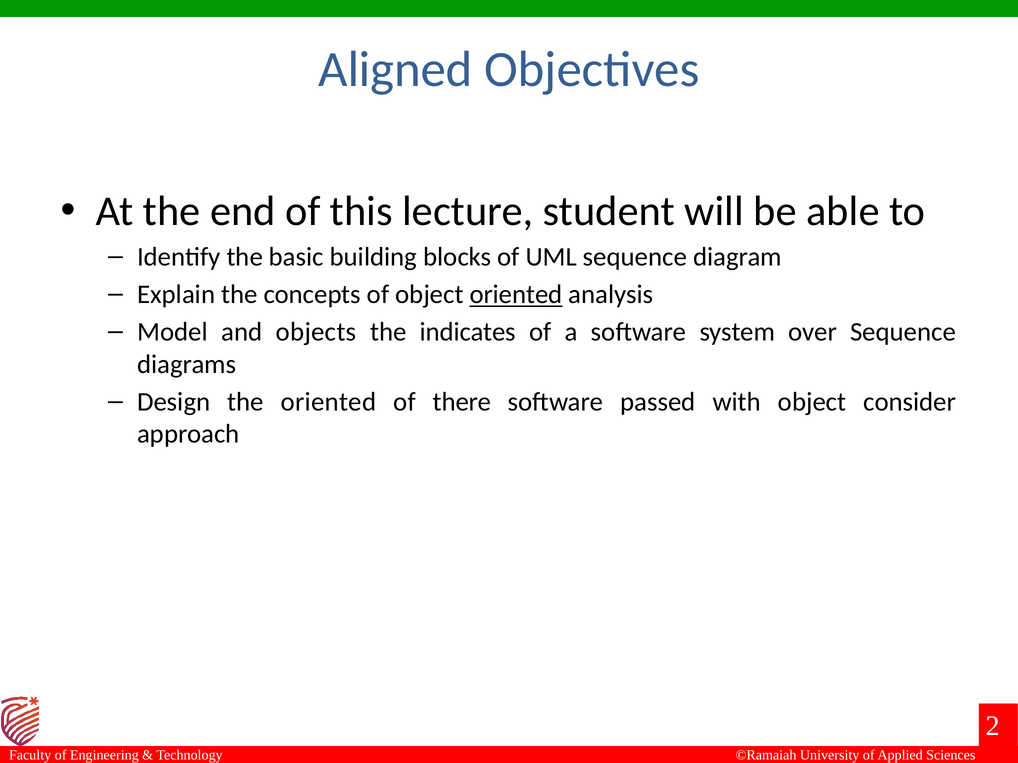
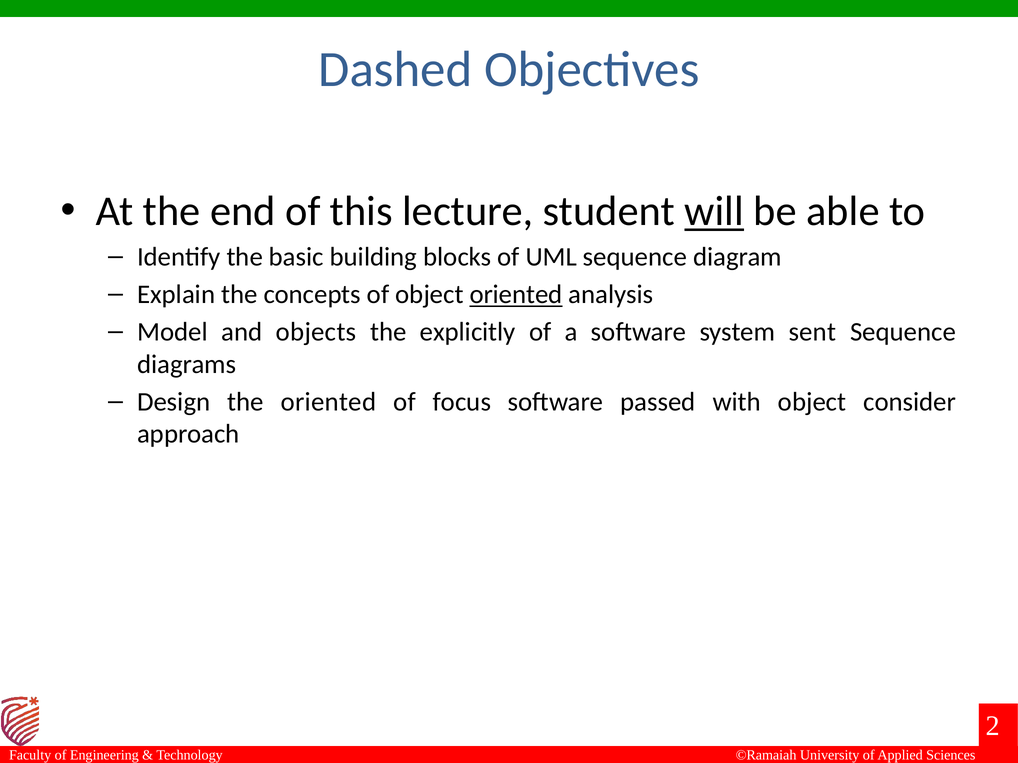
Aligned: Aligned -> Dashed
will underline: none -> present
indicates: indicates -> explicitly
over: over -> sent
there: there -> focus
